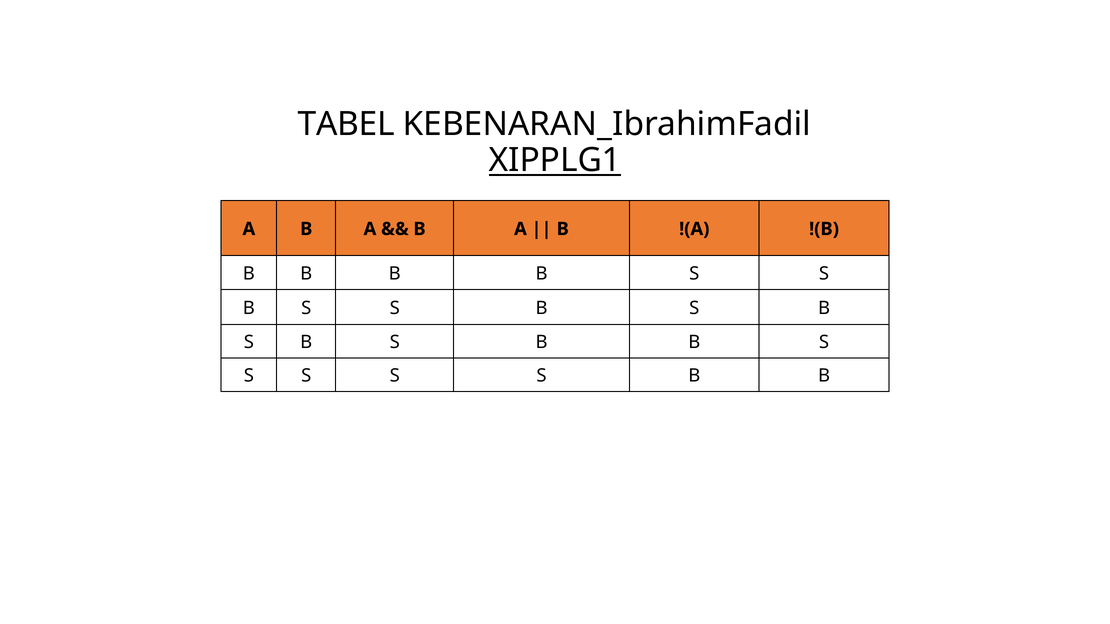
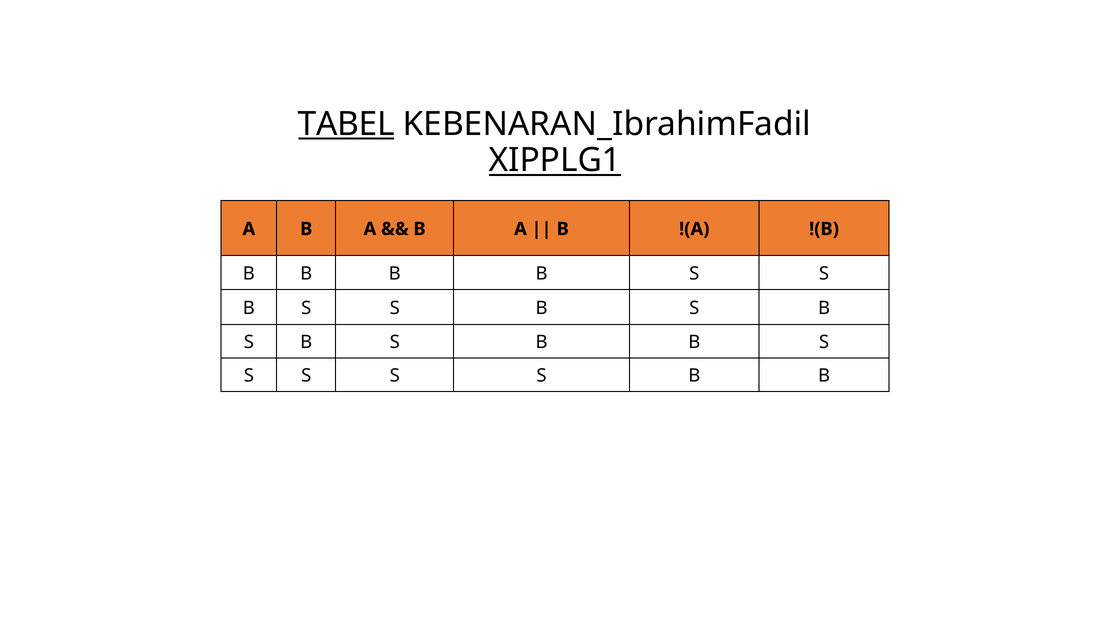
TABEL underline: none -> present
